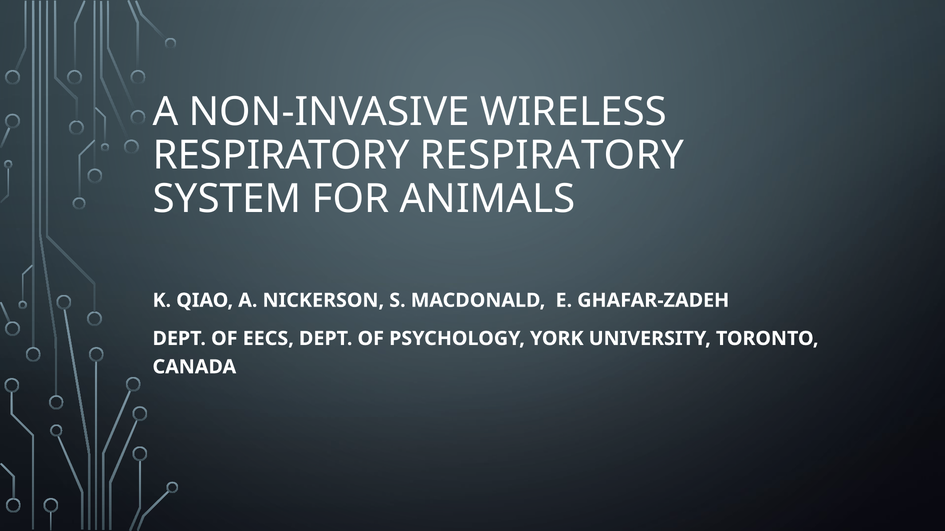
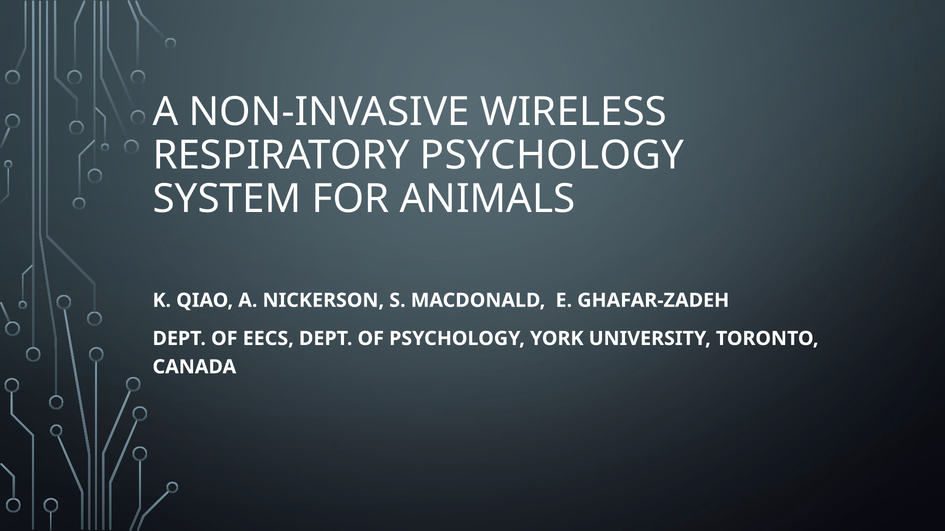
RESPIRATORY RESPIRATORY: RESPIRATORY -> PSYCHOLOGY
